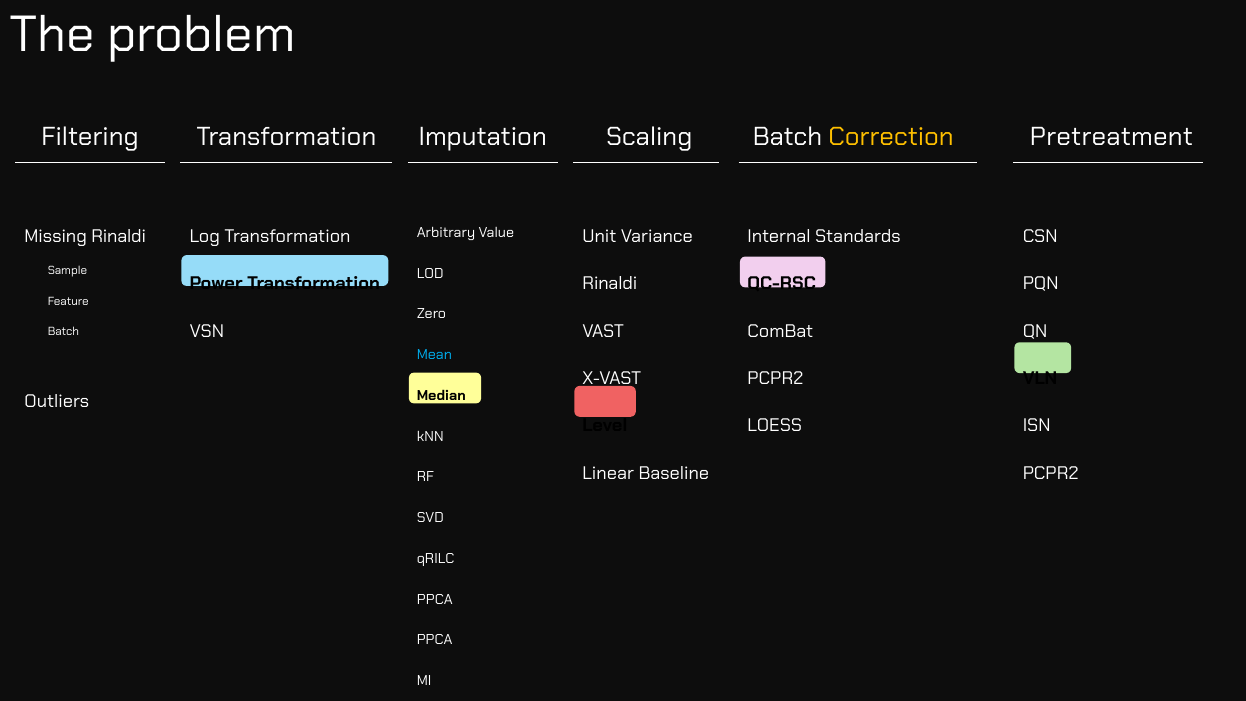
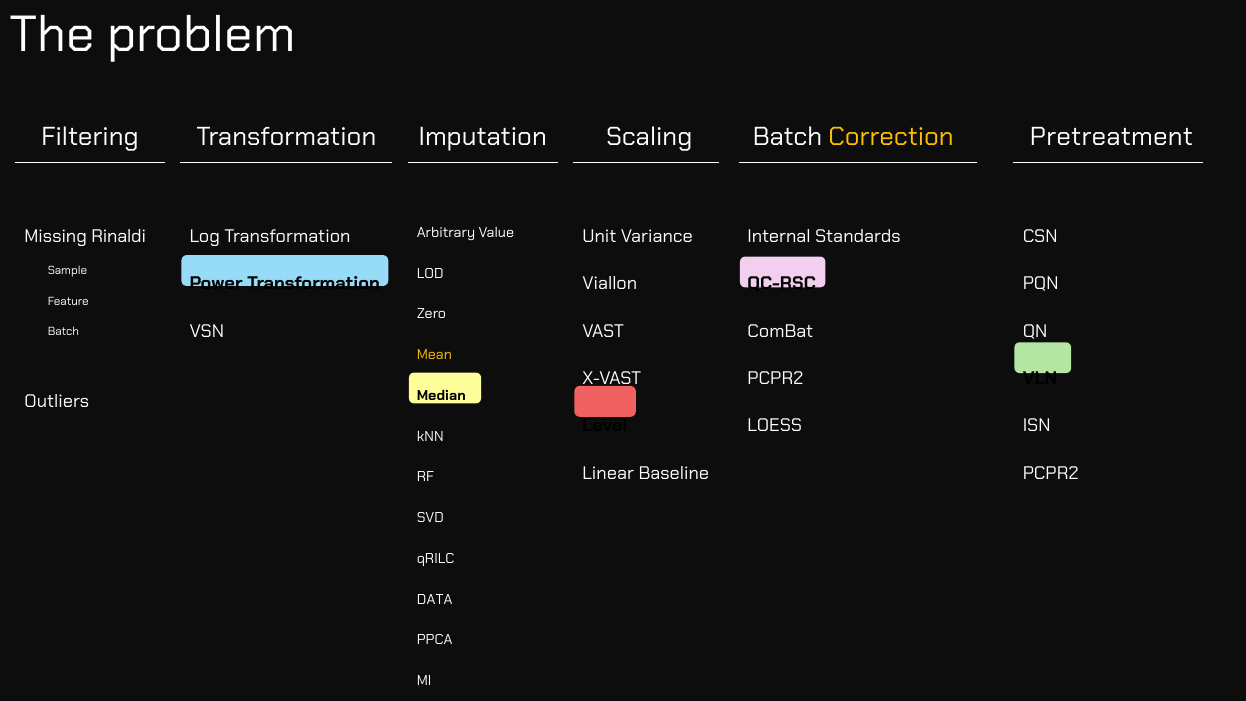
Rinaldi at (610, 284): Rinaldi -> Viallon
Mean colour: light blue -> yellow
PPCA at (435, 599): PPCA -> DATA
